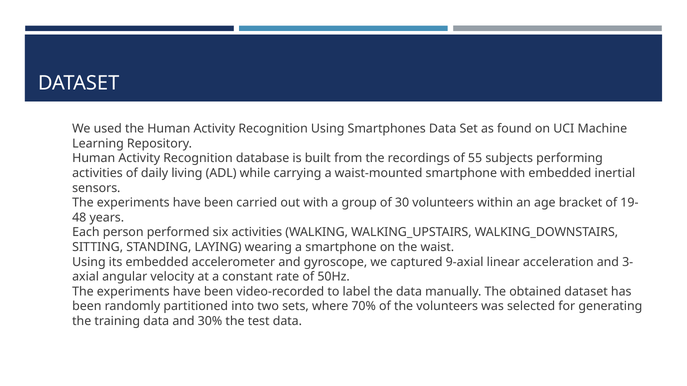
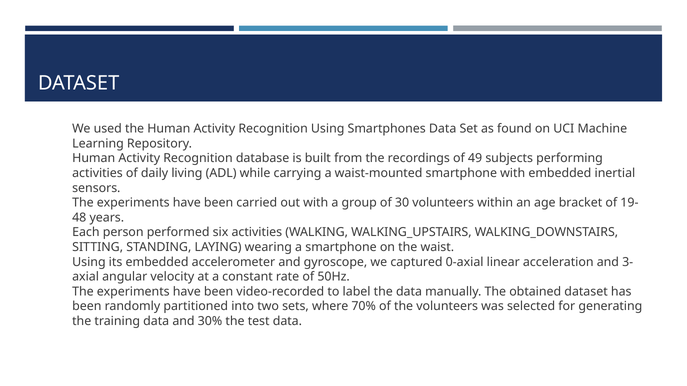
55: 55 -> 49
9-axial: 9-axial -> 0-axial
